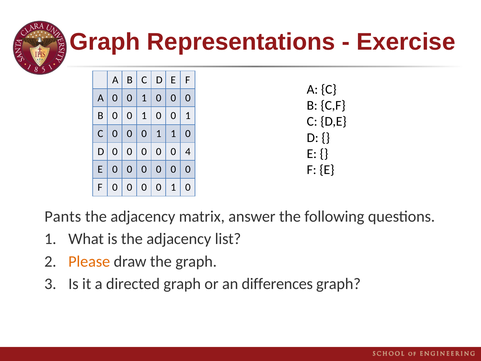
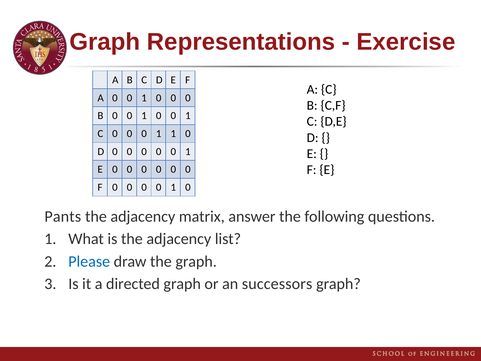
4 at (188, 151): 4 -> 1
Please colour: orange -> blue
differences: differences -> successors
